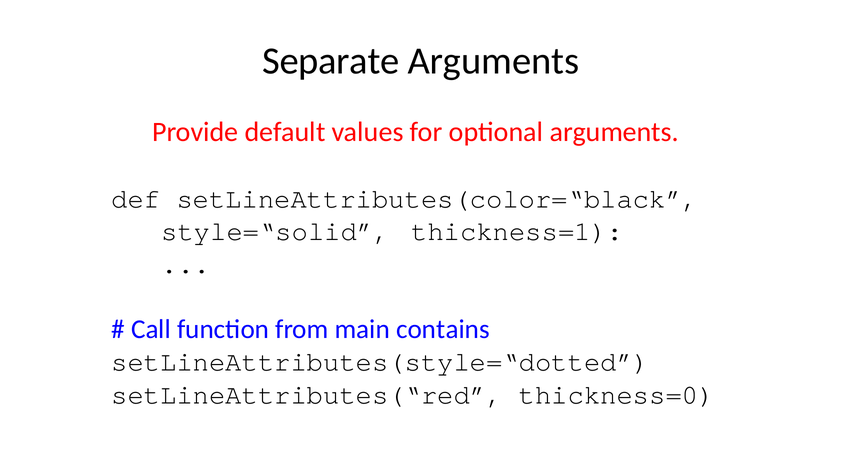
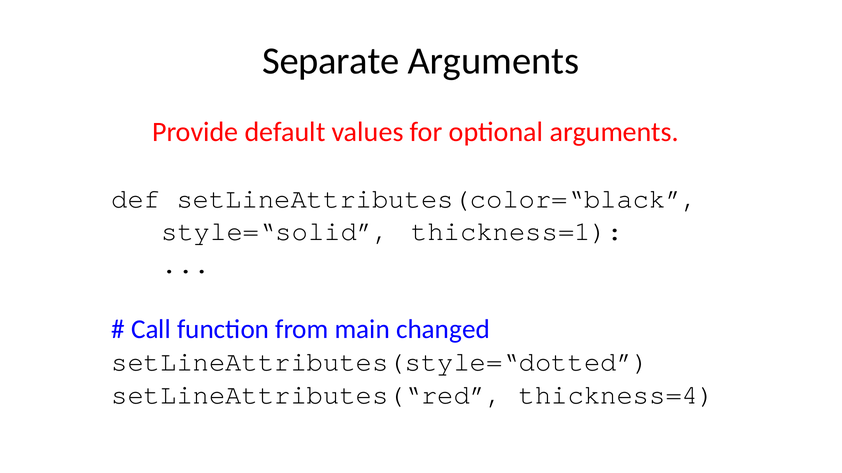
contains: contains -> changed
thickness=0: thickness=0 -> thickness=4
